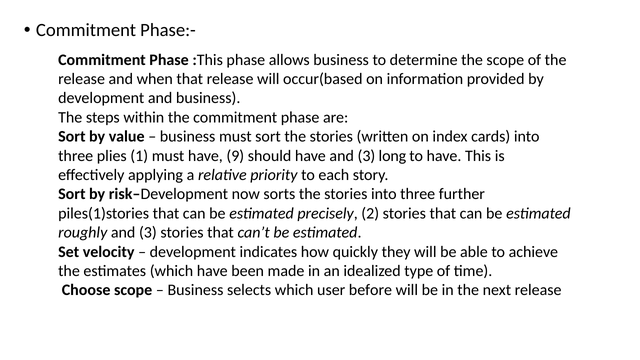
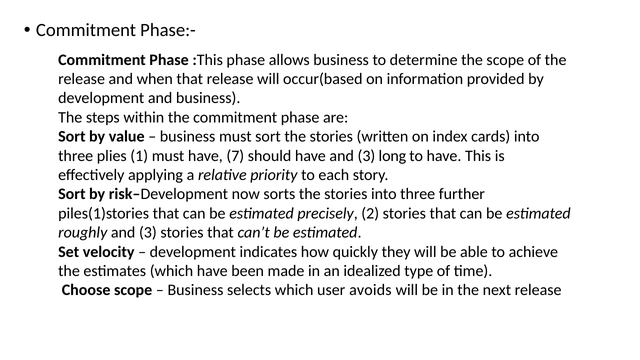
9: 9 -> 7
before: before -> avoids
